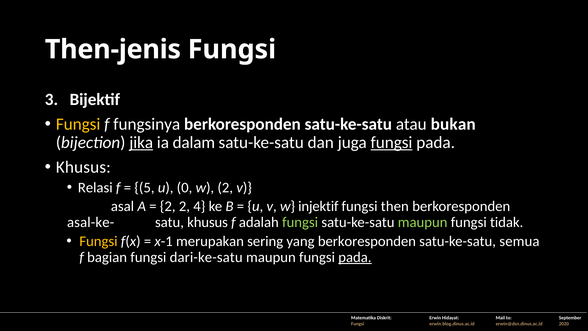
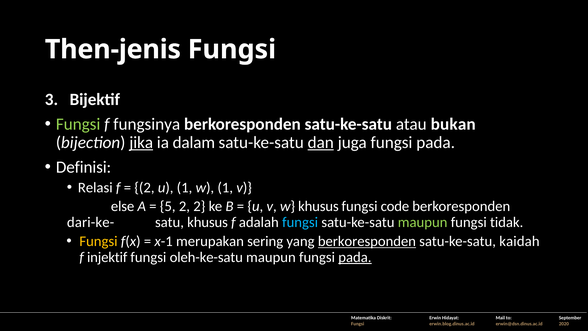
Fungsi at (78, 124) colour: yellow -> light green
dan underline: none -> present
fungsi at (391, 142) underline: present -> none
Khusus at (83, 167): Khusus -> Definisi
5 at (144, 187): 5 -> 2
u 0: 0 -> 1
w 2: 2 -> 1
asal: asal -> else
2 at (168, 206): 2 -> 5
2 4: 4 -> 2
w injektif: injektif -> khusus
then: then -> code
asal-ke-: asal-ke- -> dari-ke-
fungsi at (300, 222) colour: light green -> light blue
berkoresponden at (367, 241) underline: none -> present
semua: semua -> kaidah
bagian: bagian -> injektif
dari-ke-satu: dari-ke-satu -> oleh-ke-satu
